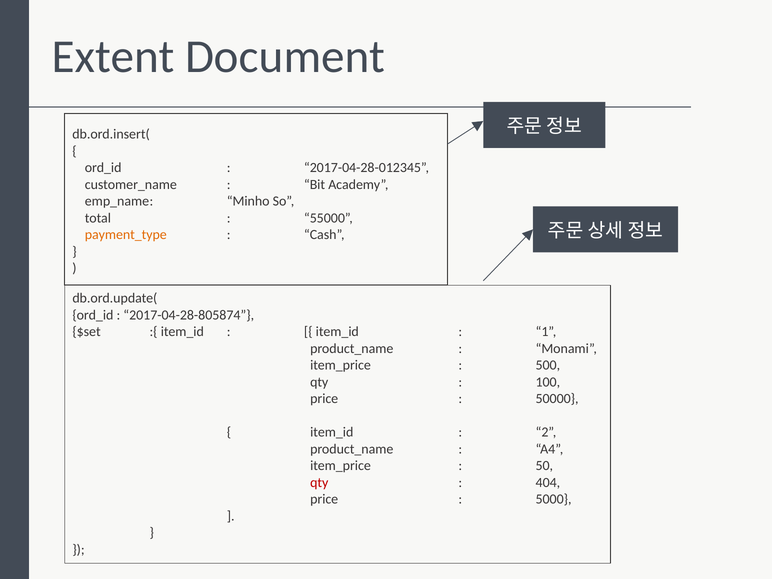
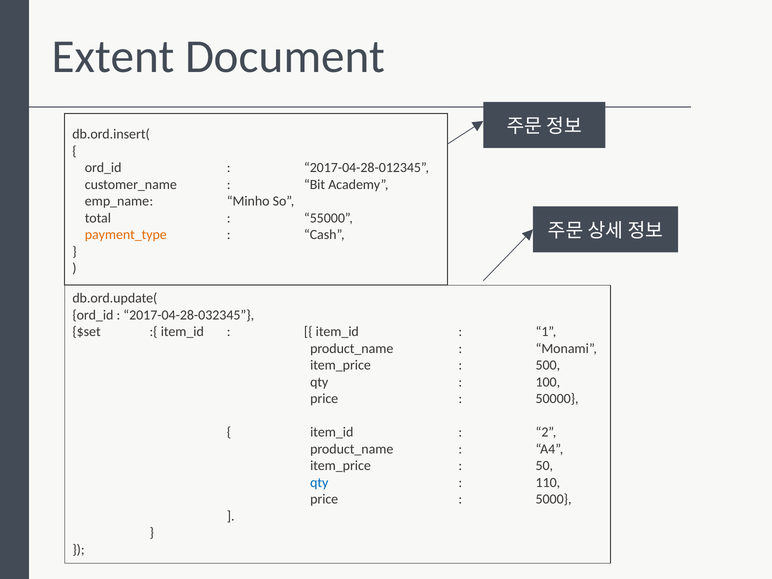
2017-04-28-805874: 2017-04-28-805874 -> 2017-04-28-032345
qty at (319, 483) colour: red -> blue
404: 404 -> 110
